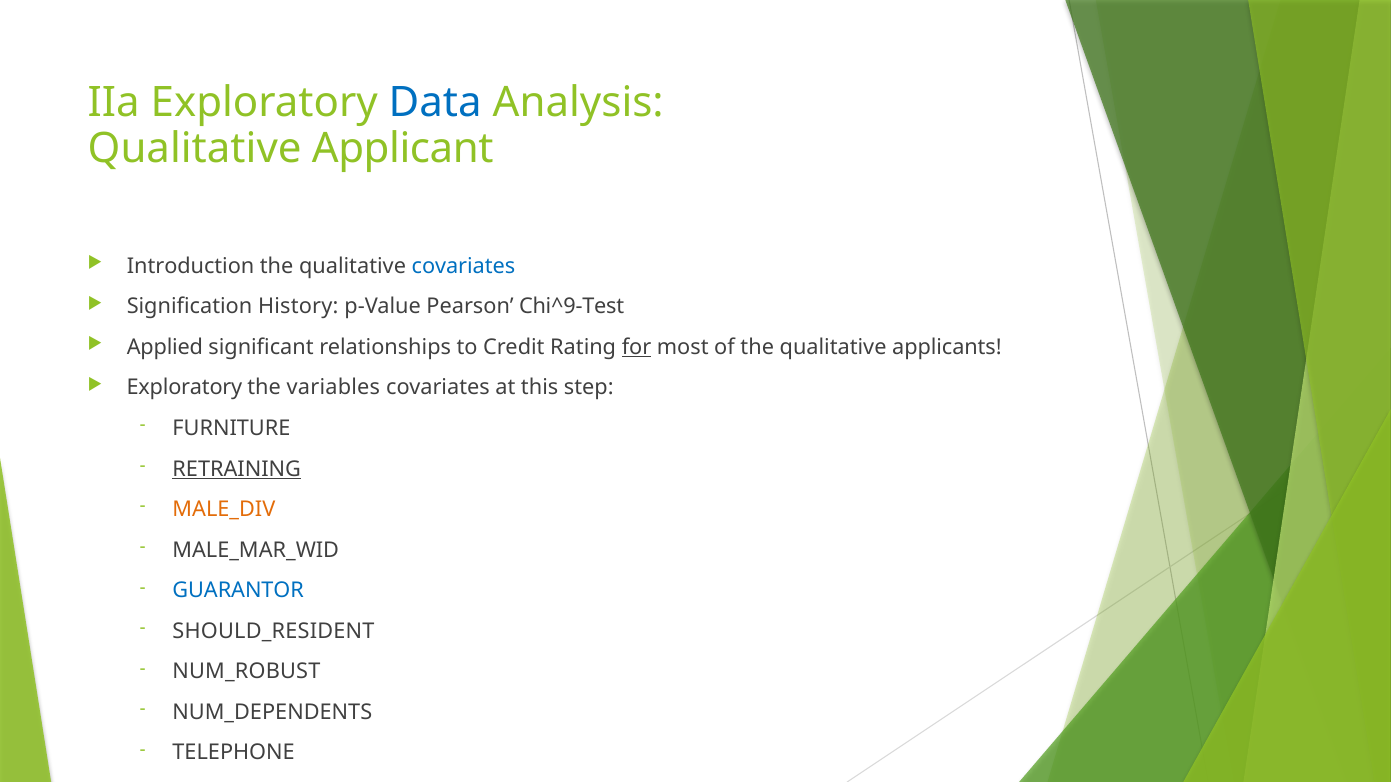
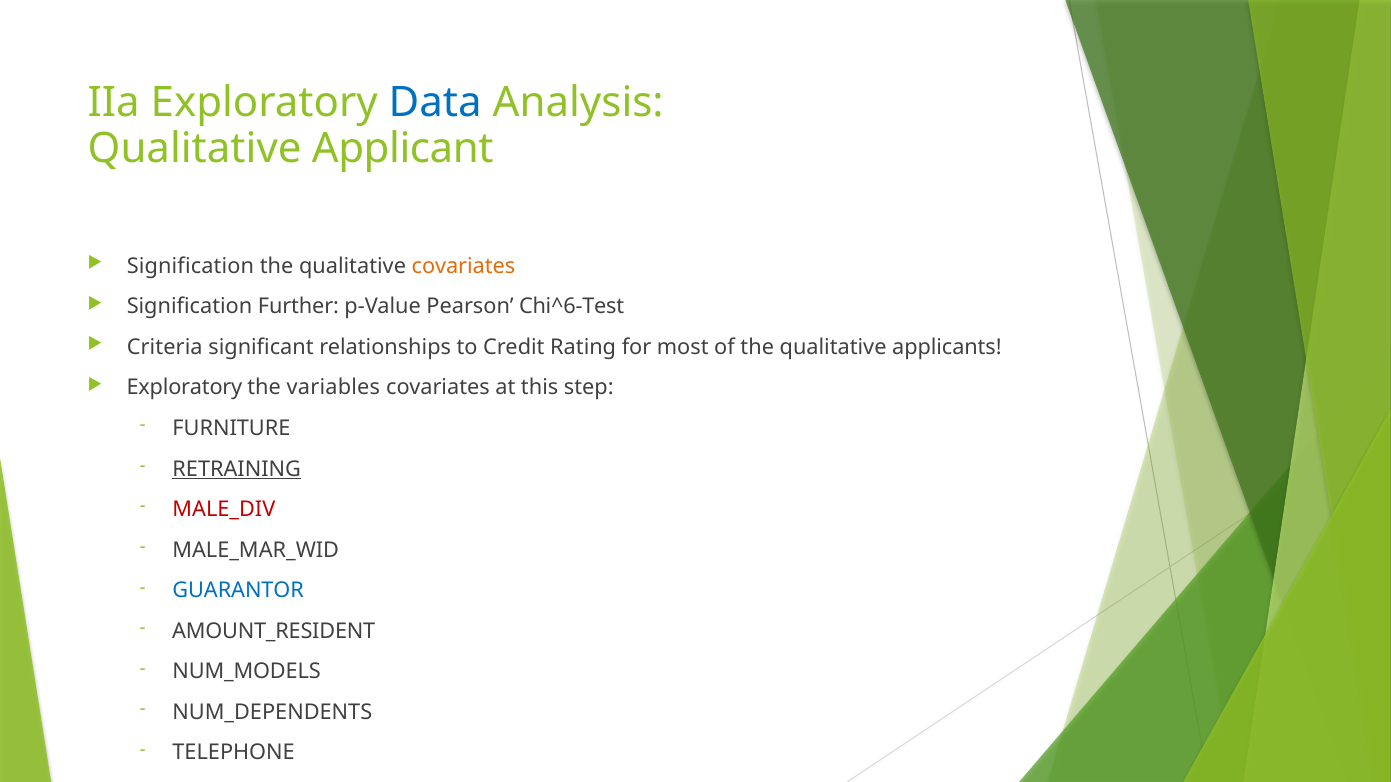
Introduction at (191, 266): Introduction -> Signification
covariates at (463, 266) colour: blue -> orange
History: History -> Further
Chi^9-Test: Chi^9-Test -> Chi^6-Test
Applied: Applied -> Criteria
for underline: present -> none
MALE_DIV colour: orange -> red
SHOULD_RESIDENT: SHOULD_RESIDENT -> AMOUNT_RESIDENT
NUM_ROBUST: NUM_ROBUST -> NUM_MODELS
